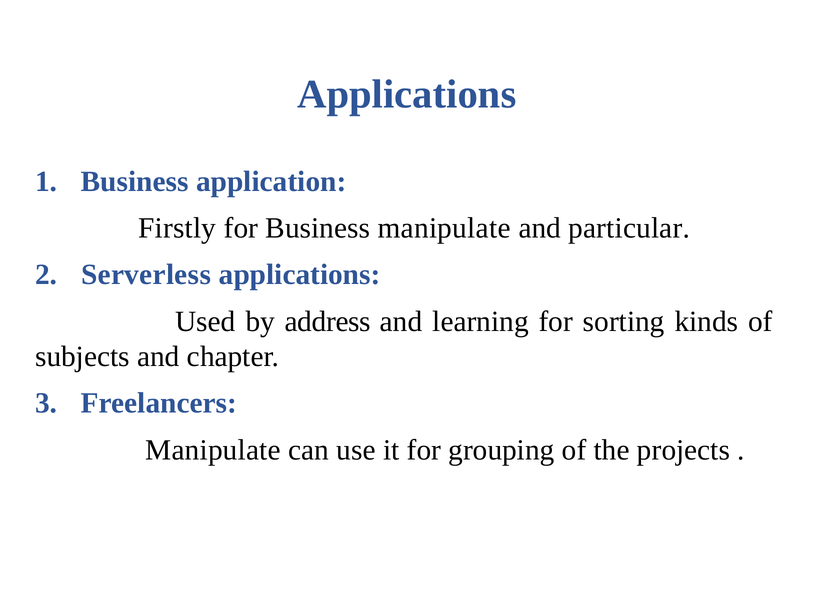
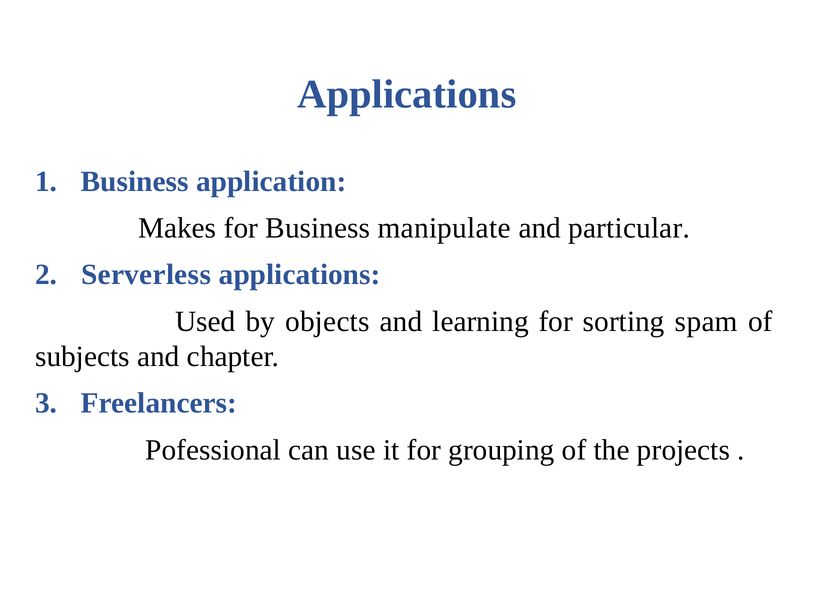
Firstly: Firstly -> Makes
address: address -> objects
kinds: kinds -> spam
Manipulate at (213, 450): Manipulate -> Pofessional
